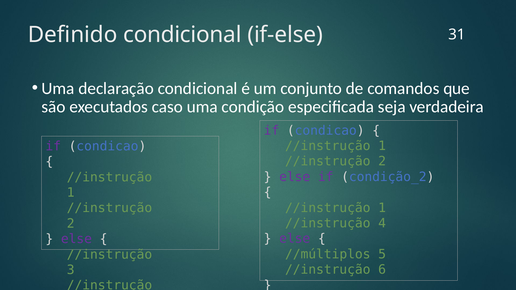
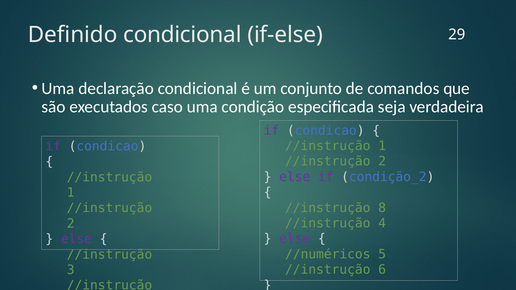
31: 31 -> 29
1 at (382, 208): 1 -> 8
//múltiplos: //múltiplos -> //numéricos
